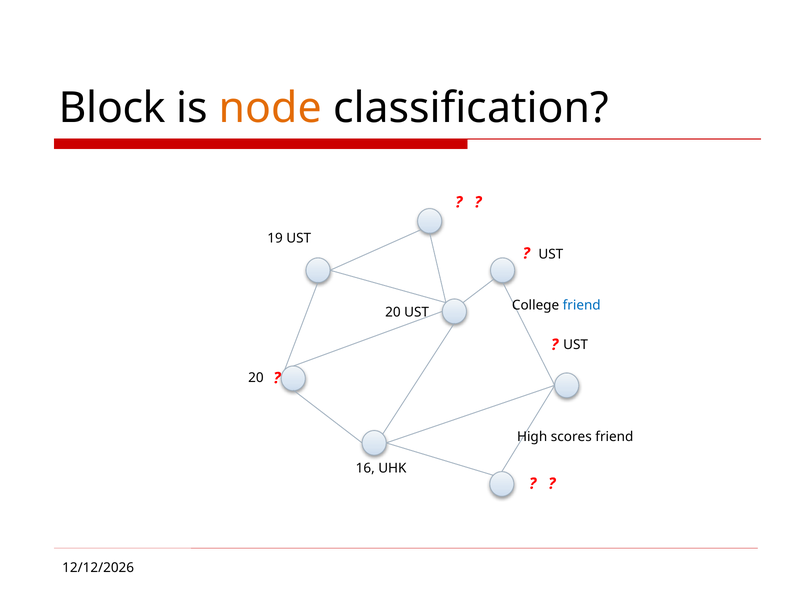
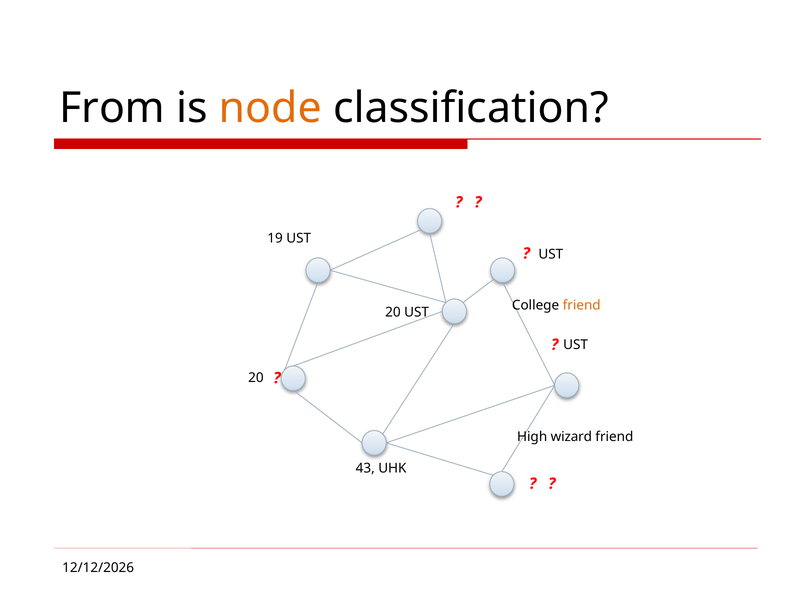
Block: Block -> From
friend at (582, 305) colour: blue -> orange
scores: scores -> wizard
16: 16 -> 43
